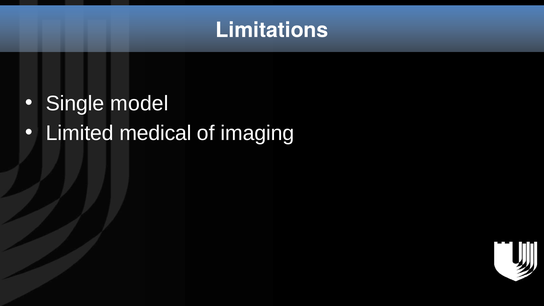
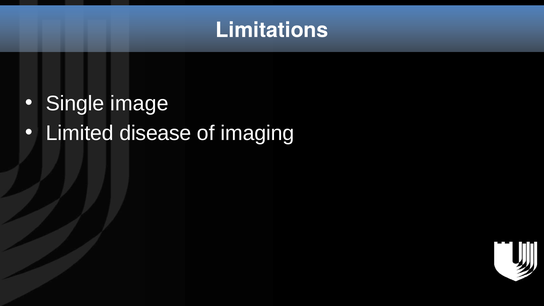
model: model -> image
medical: medical -> disease
